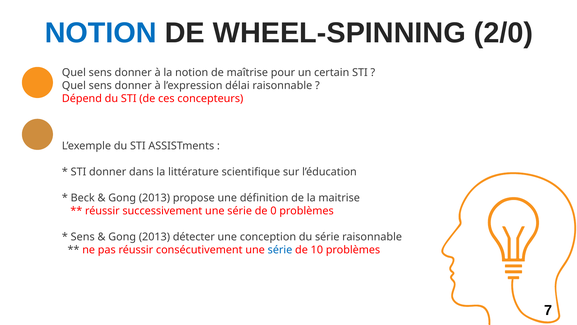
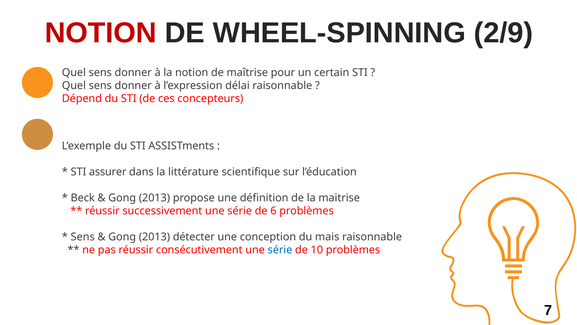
NOTION at (101, 33) colour: blue -> red
2/0: 2/0 -> 2/9
STI donner: donner -> assurer
0: 0 -> 6
du série: série -> mais
